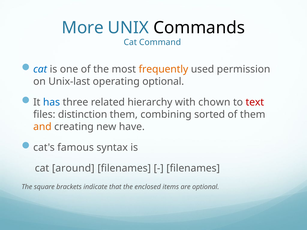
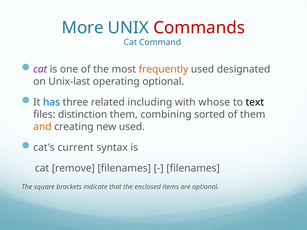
Commands colour: black -> red
cat at (40, 69) colour: blue -> purple
permission: permission -> designated
hierarchy: hierarchy -> including
chown: chown -> whose
text colour: red -> black
new have: have -> used
famous: famous -> current
around: around -> remove
